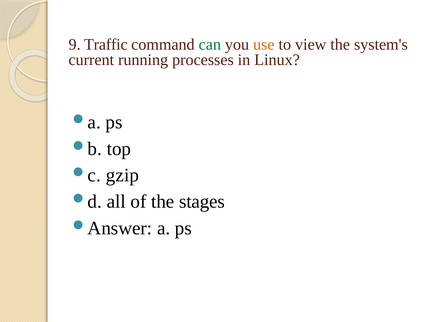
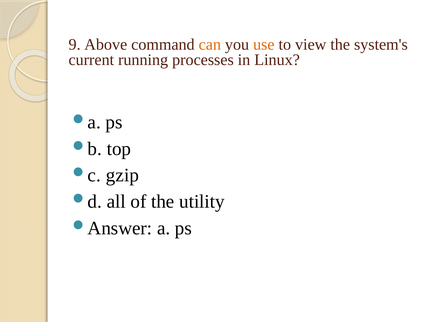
Traffic: Traffic -> Above
can colour: green -> orange
stages: stages -> utility
